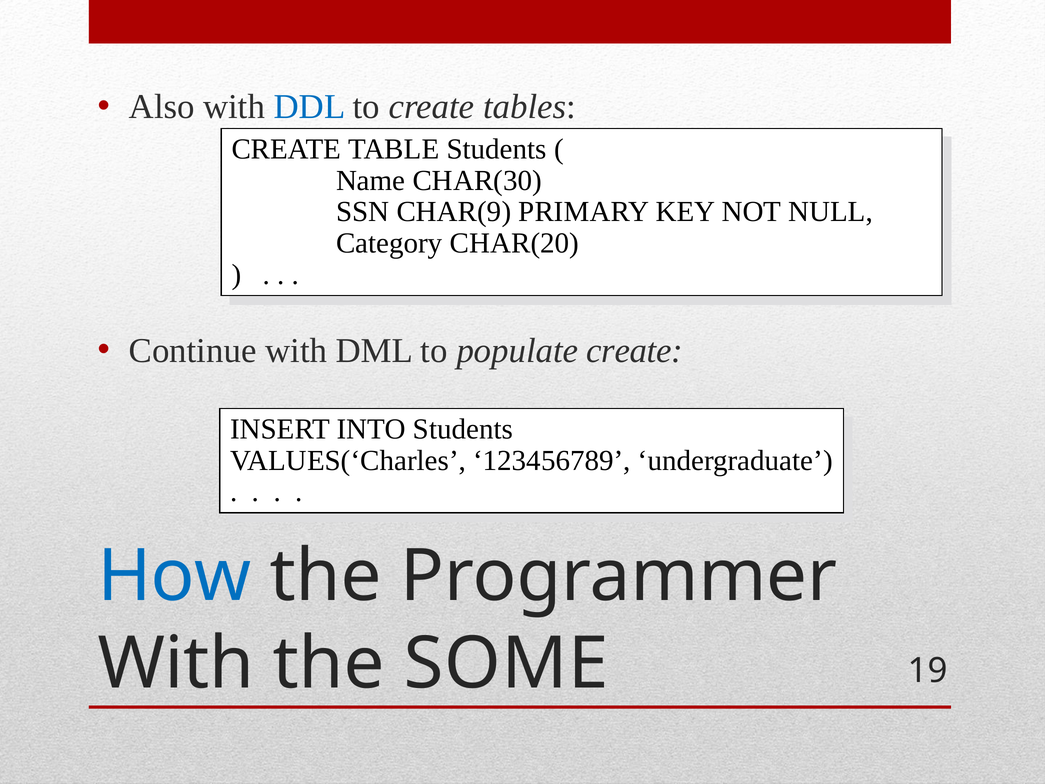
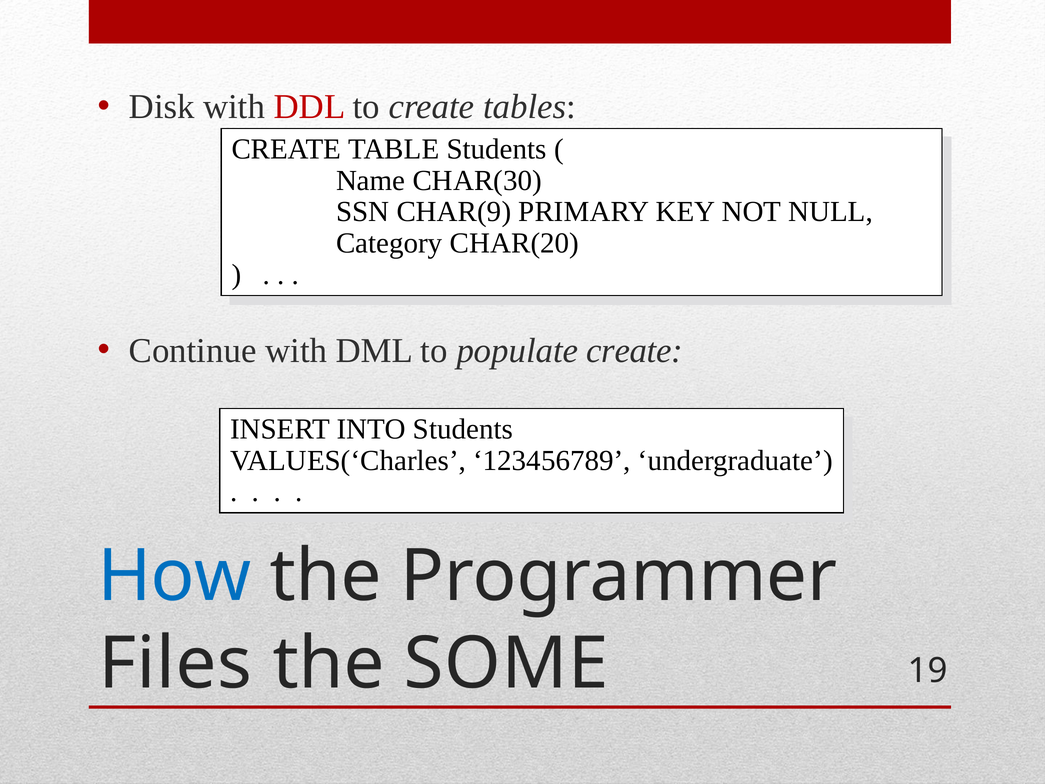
Also: Also -> Disk
DDL colour: blue -> red
With at (176, 663): With -> Files
